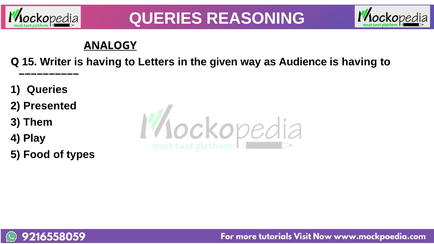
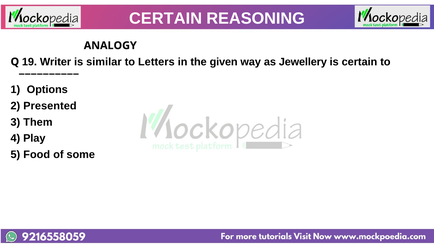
QUERIES at (166, 19): QUERIES -> CERTAIN
ANALOGY underline: present -> none
15: 15 -> 19
Writer is having: having -> similar
Audience: Audience -> Jewellery
having at (359, 62): having -> certain
Queries at (47, 90): Queries -> Options
types: types -> some
